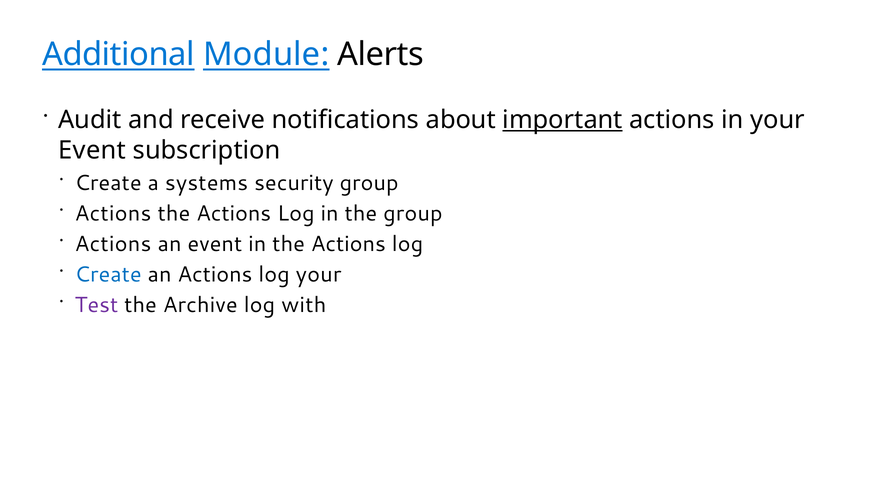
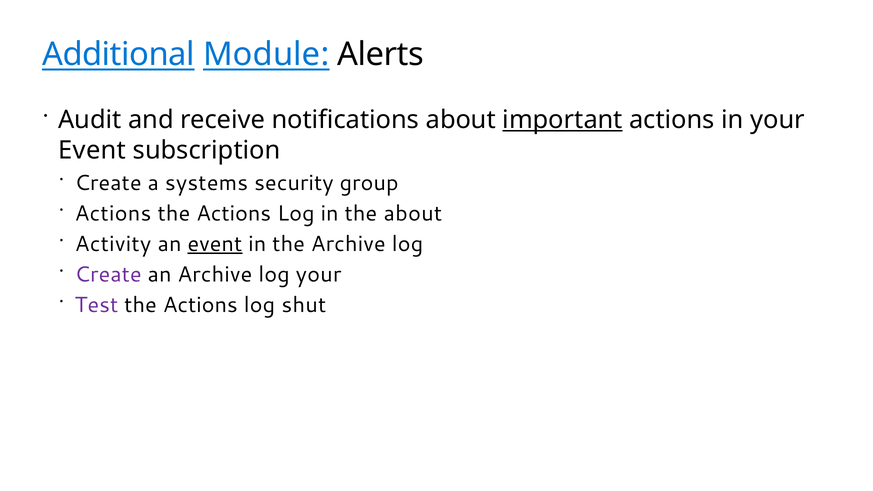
the group: group -> about
Actions at (113, 244): Actions -> Activity
event at (215, 244) underline: none -> present
in the Actions: Actions -> Archive
Create at (108, 275) colour: blue -> purple
an Actions: Actions -> Archive
Archive at (200, 305): Archive -> Actions
with: with -> shut
